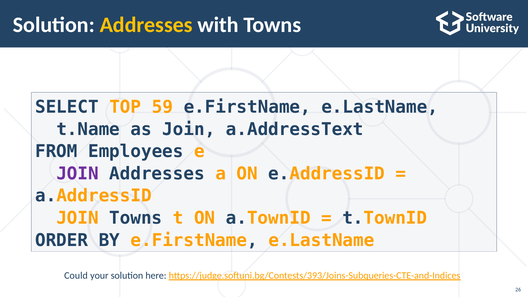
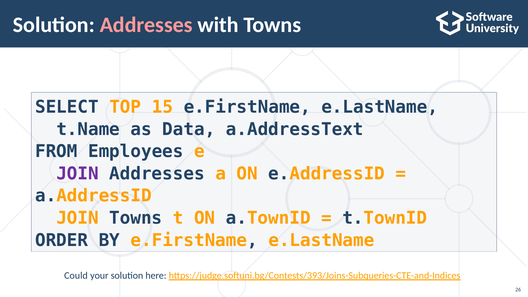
Addresses at (146, 25) colour: yellow -> pink
59: 59 -> 15
as Join: Join -> Data
